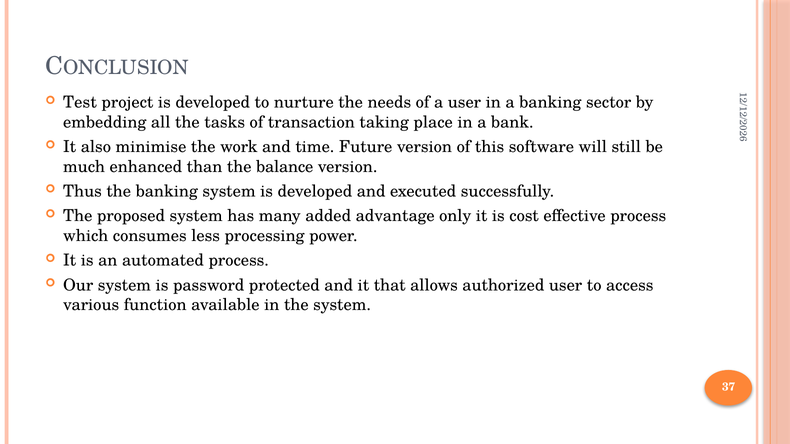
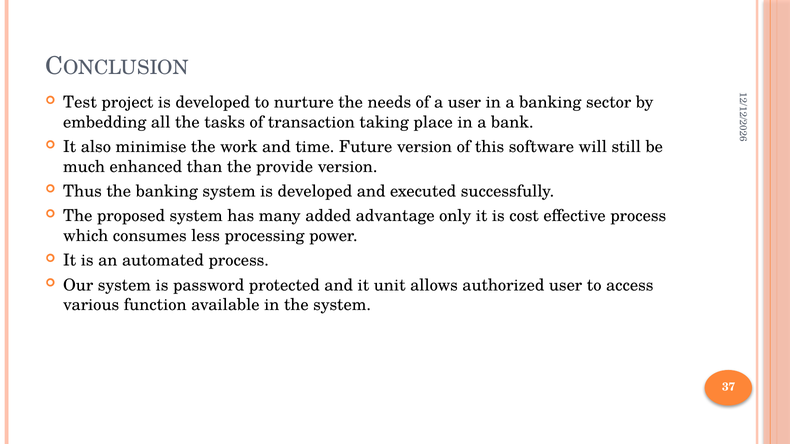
balance: balance -> provide
that: that -> unit
